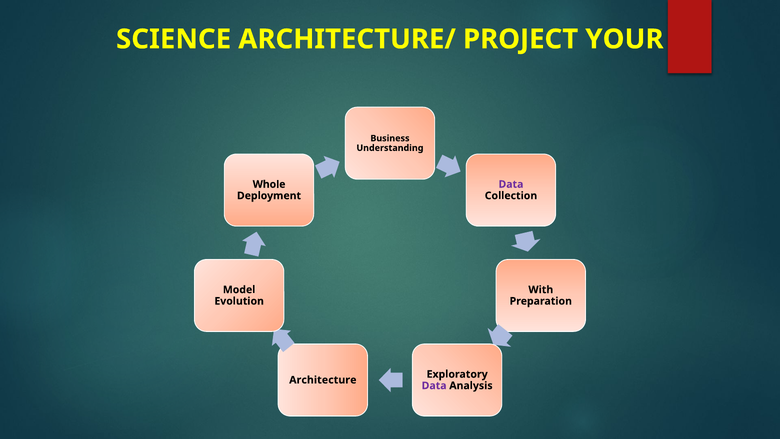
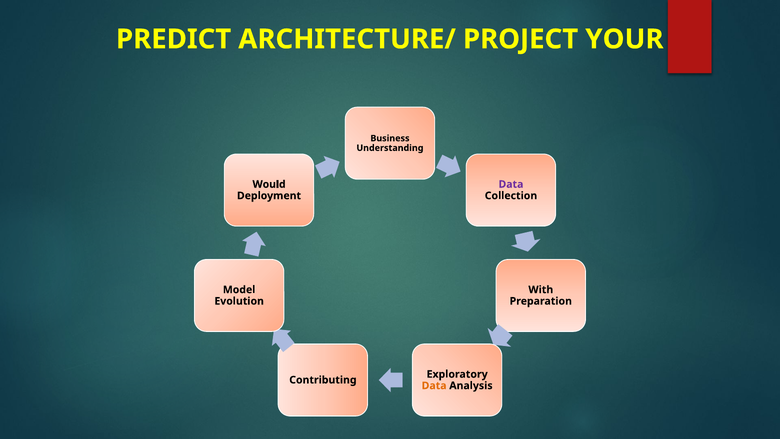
SCIENCE: SCIENCE -> PREDICT
Whole: Whole -> Would
Architecture: Architecture -> Contributing
Data at (434, 385) colour: purple -> orange
